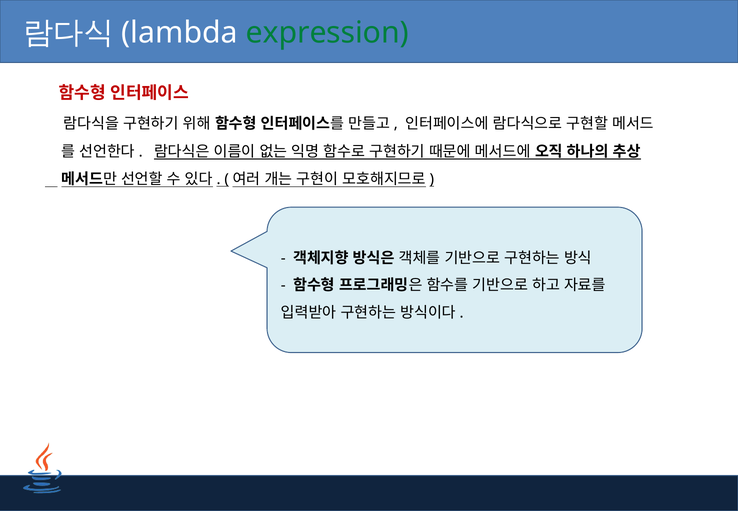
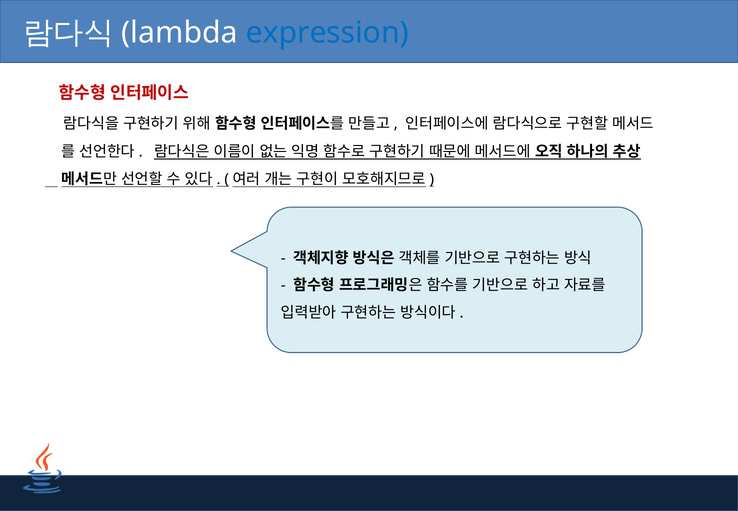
expression colour: green -> blue
